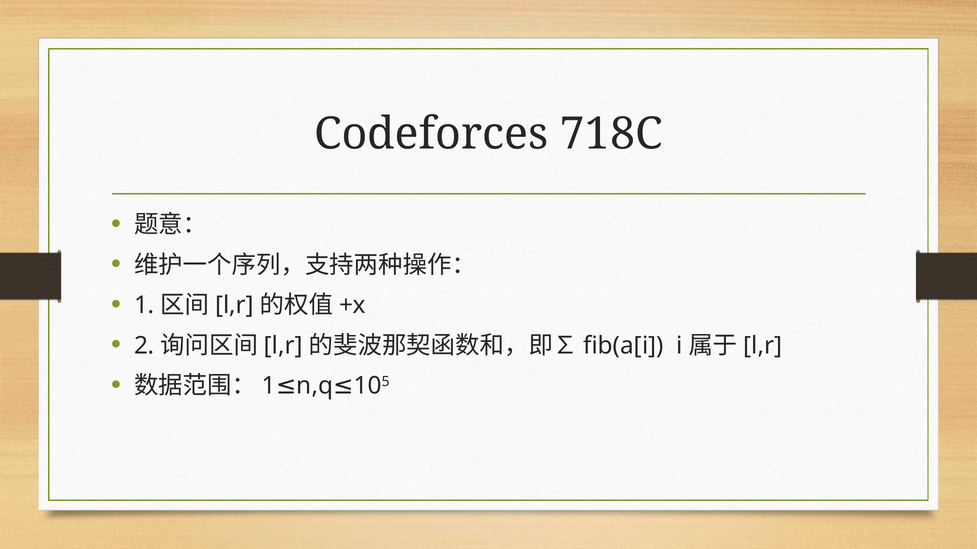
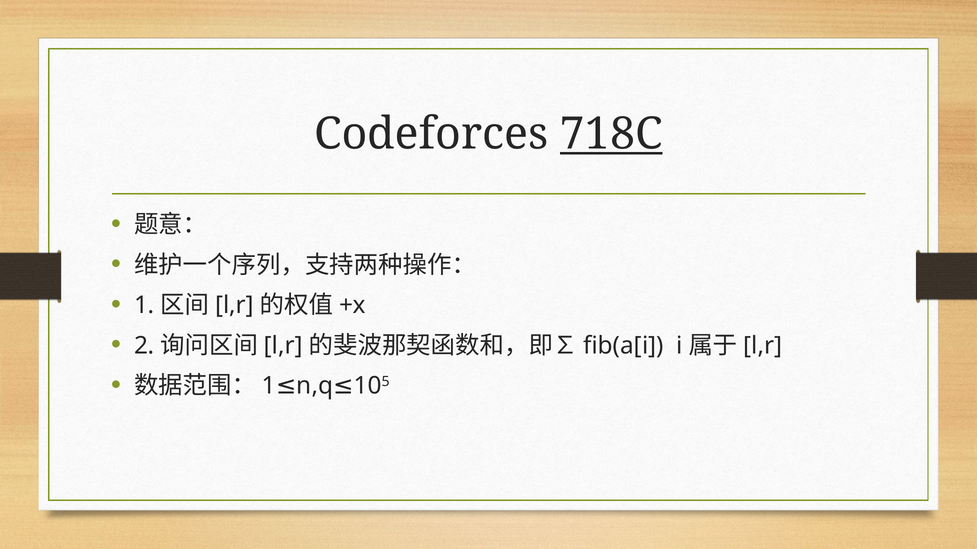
718C underline: none -> present
